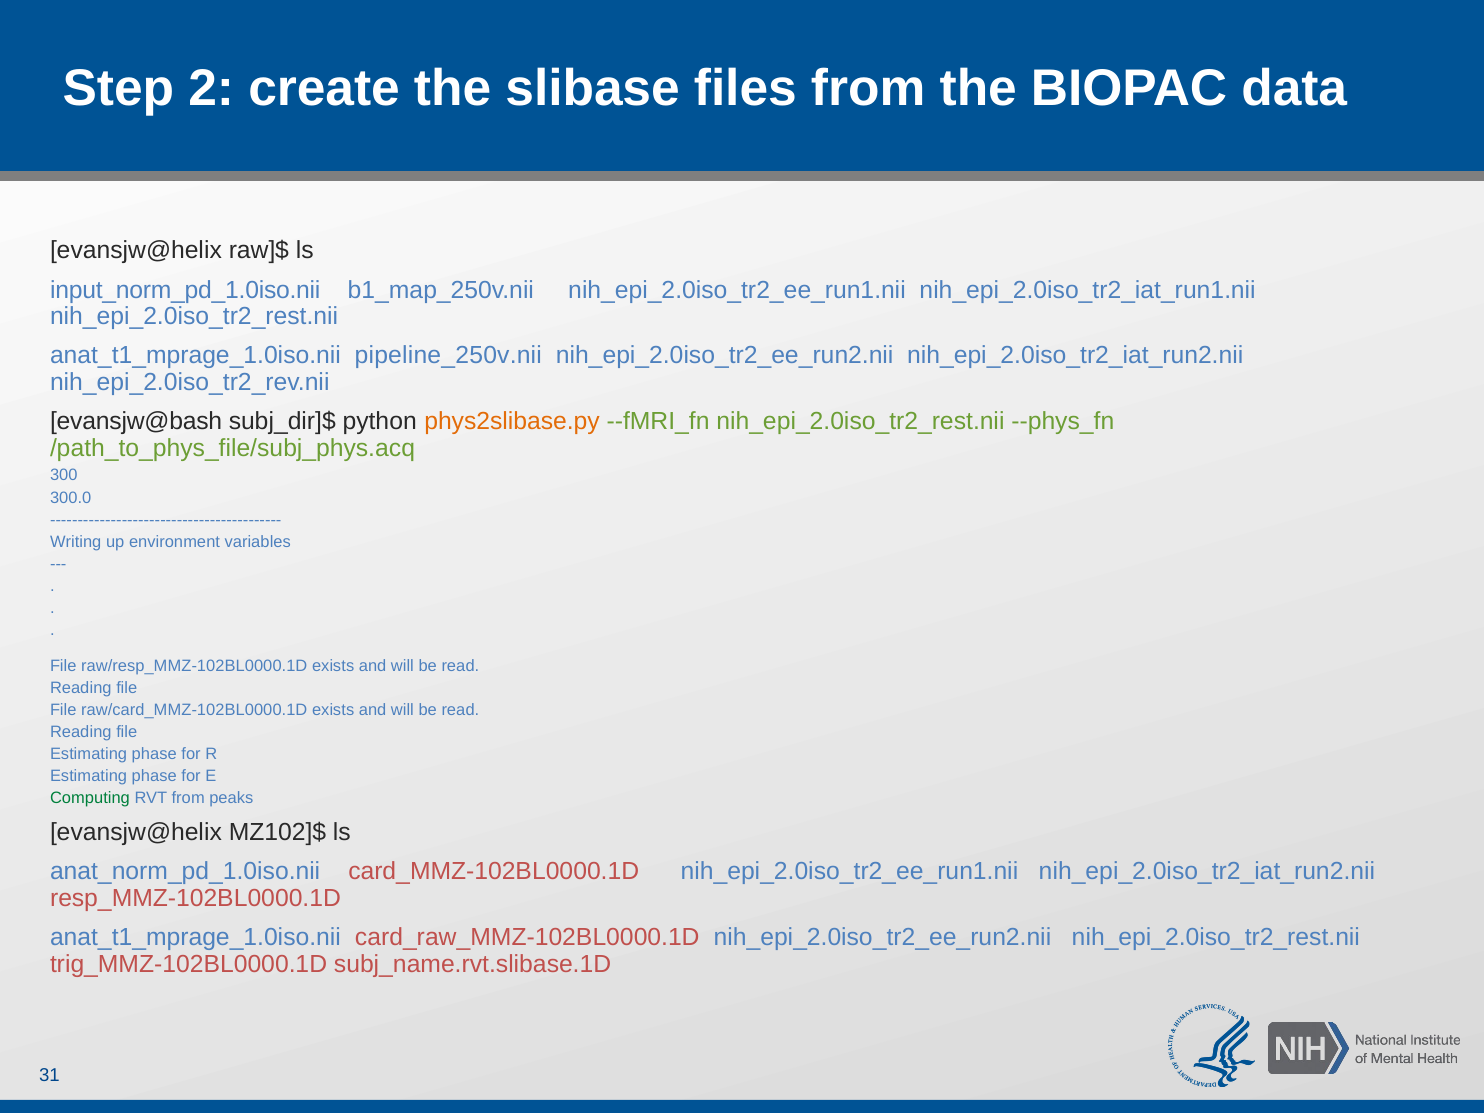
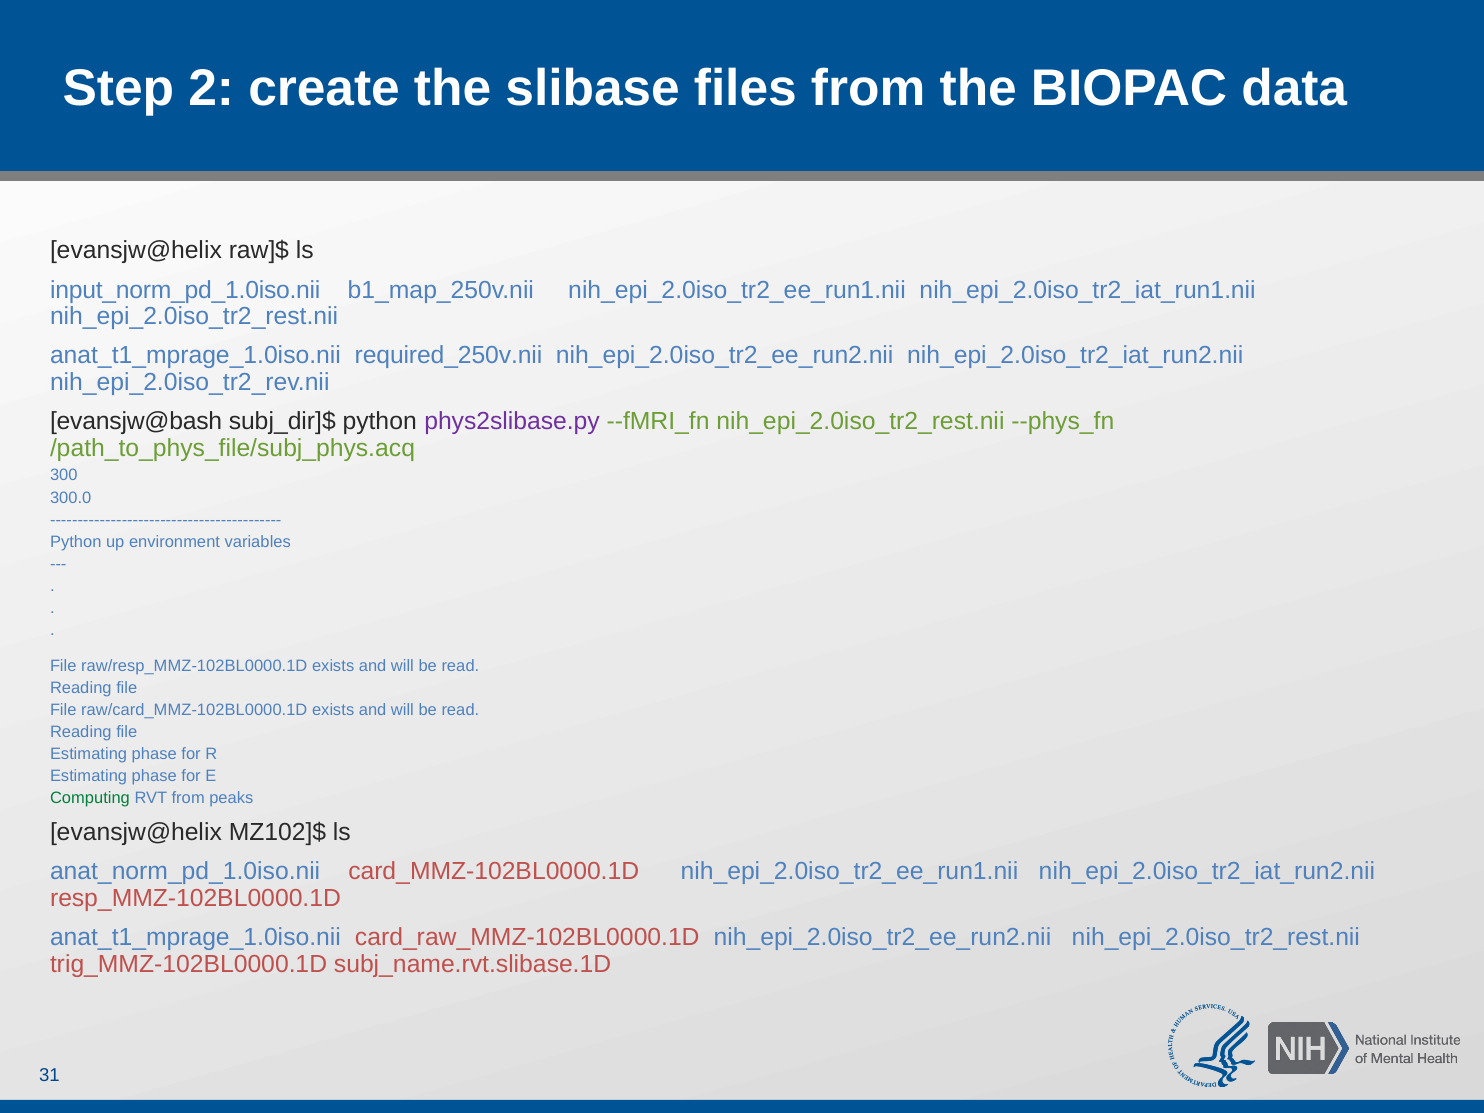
pipeline_250v.nii: pipeline_250v.nii -> required_250v.nii
phys2slibase.py colour: orange -> purple
Writing at (76, 542): Writing -> Python
